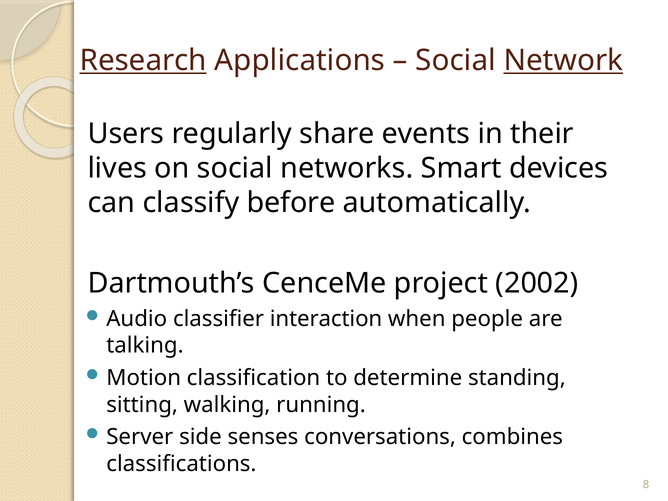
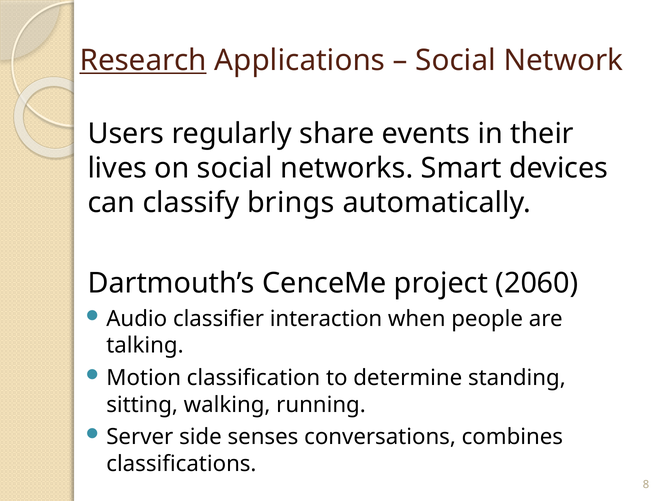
Network underline: present -> none
before: before -> brings
2002: 2002 -> 2060
